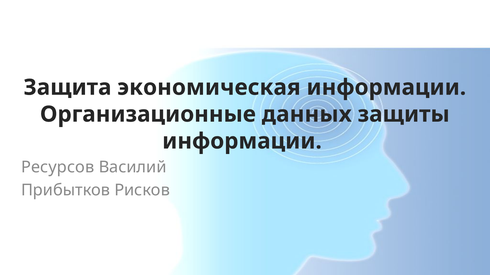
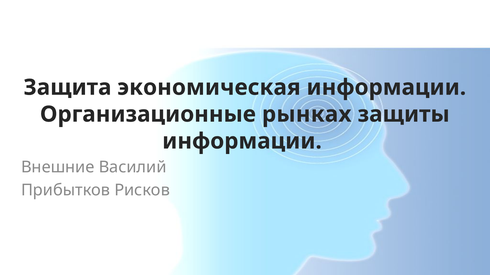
данных: данных -> рынках
Ресурсов: Ресурсов -> Внешние
